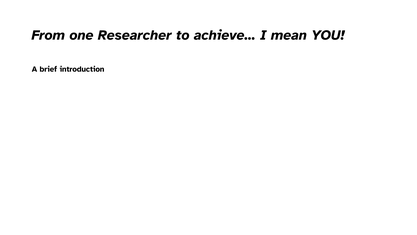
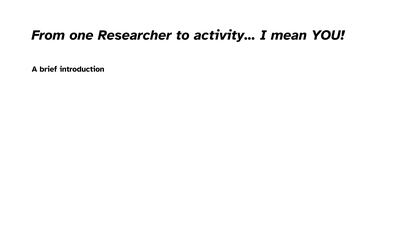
achieve…: achieve… -> activity…
